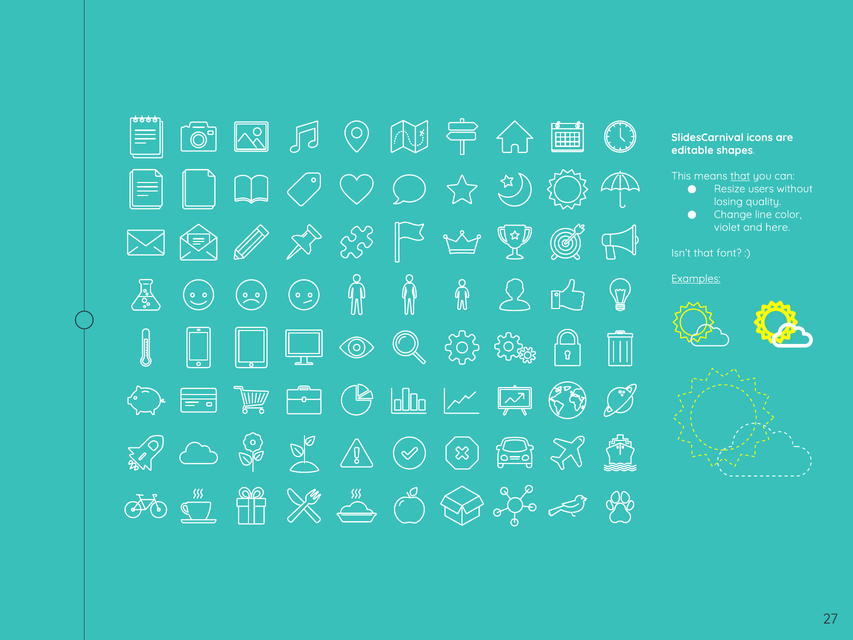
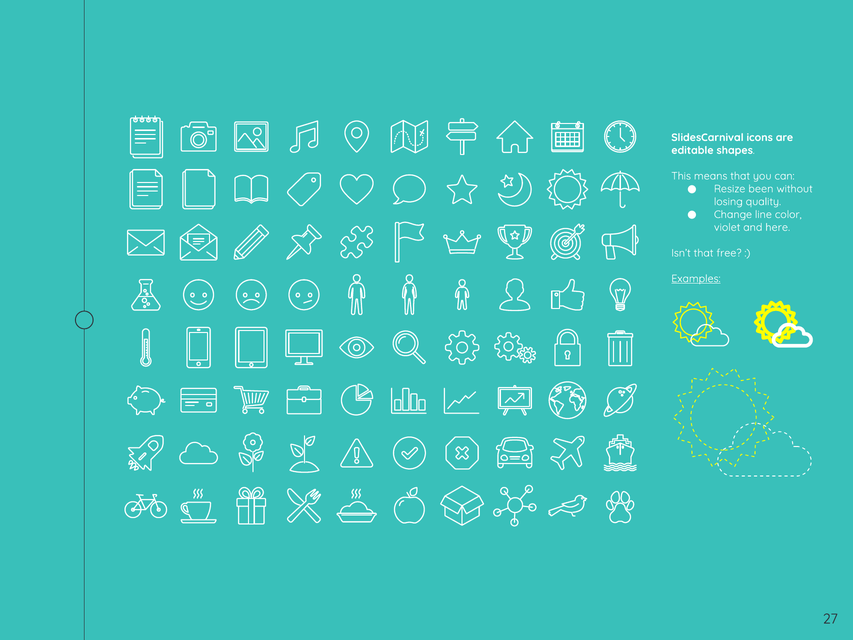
that at (740, 176) underline: present -> none
users: users -> been
font: font -> free
